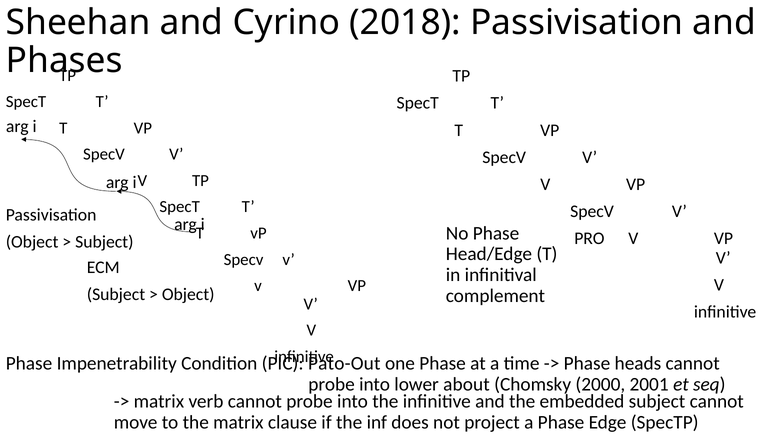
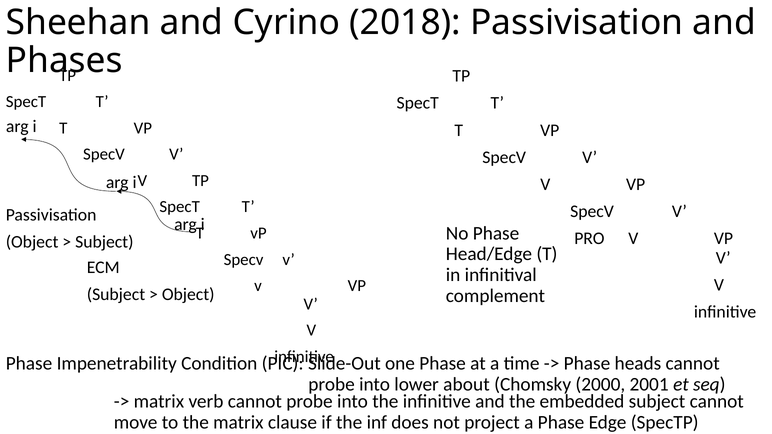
Pato-Out: Pato-Out -> Slide-Out
